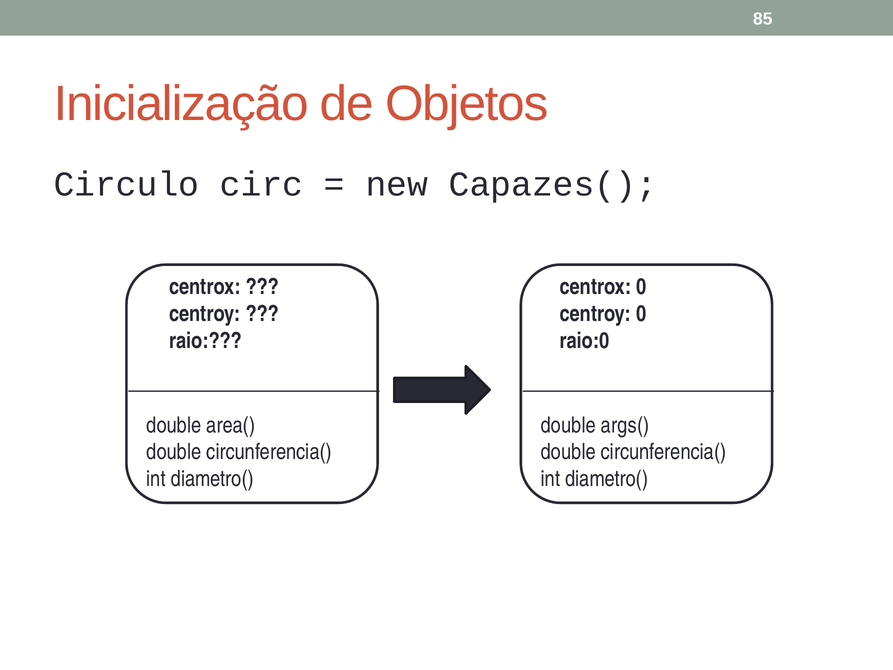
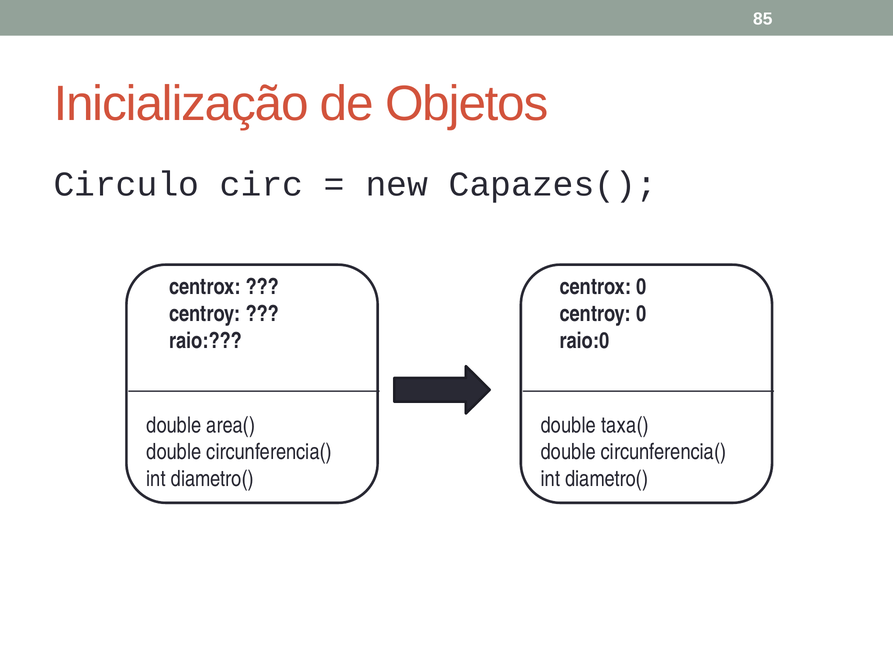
args(: args( -> taxa(
